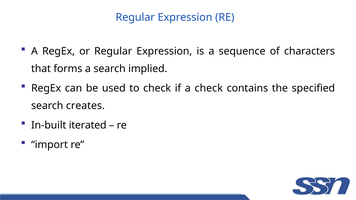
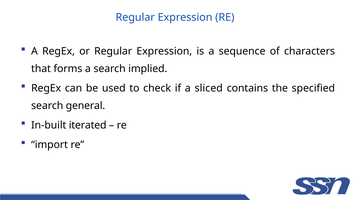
a check: check -> sliced
creates: creates -> general
